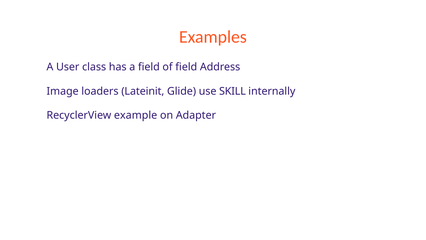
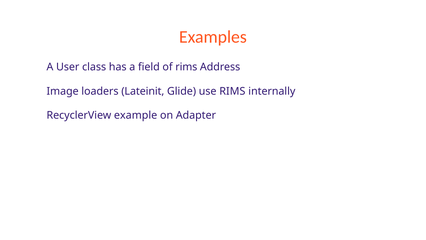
of field: field -> rims
use SKILL: SKILL -> RIMS
